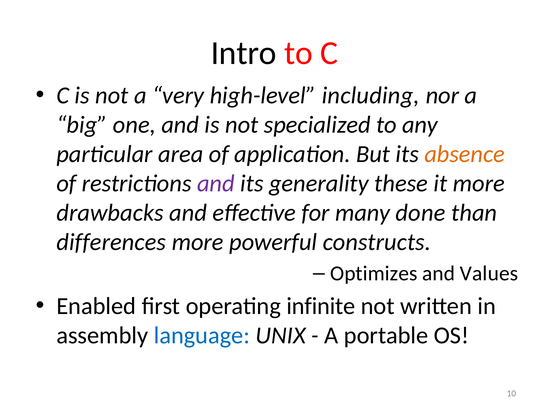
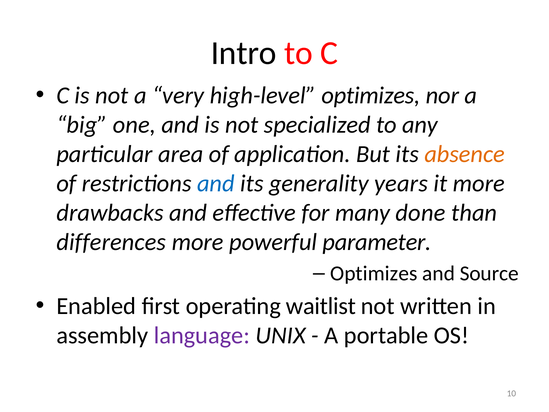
high-level including: including -> optimizes
and at (216, 183) colour: purple -> blue
these: these -> years
constructs: constructs -> parameter
Values: Values -> Source
infinite: infinite -> waitlist
language colour: blue -> purple
